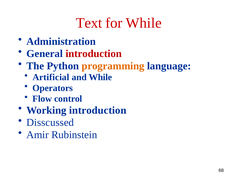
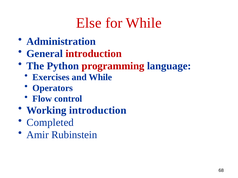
Text: Text -> Else
programming colour: orange -> red
Artificial: Artificial -> Exercises
Disscussed: Disscussed -> Completed
